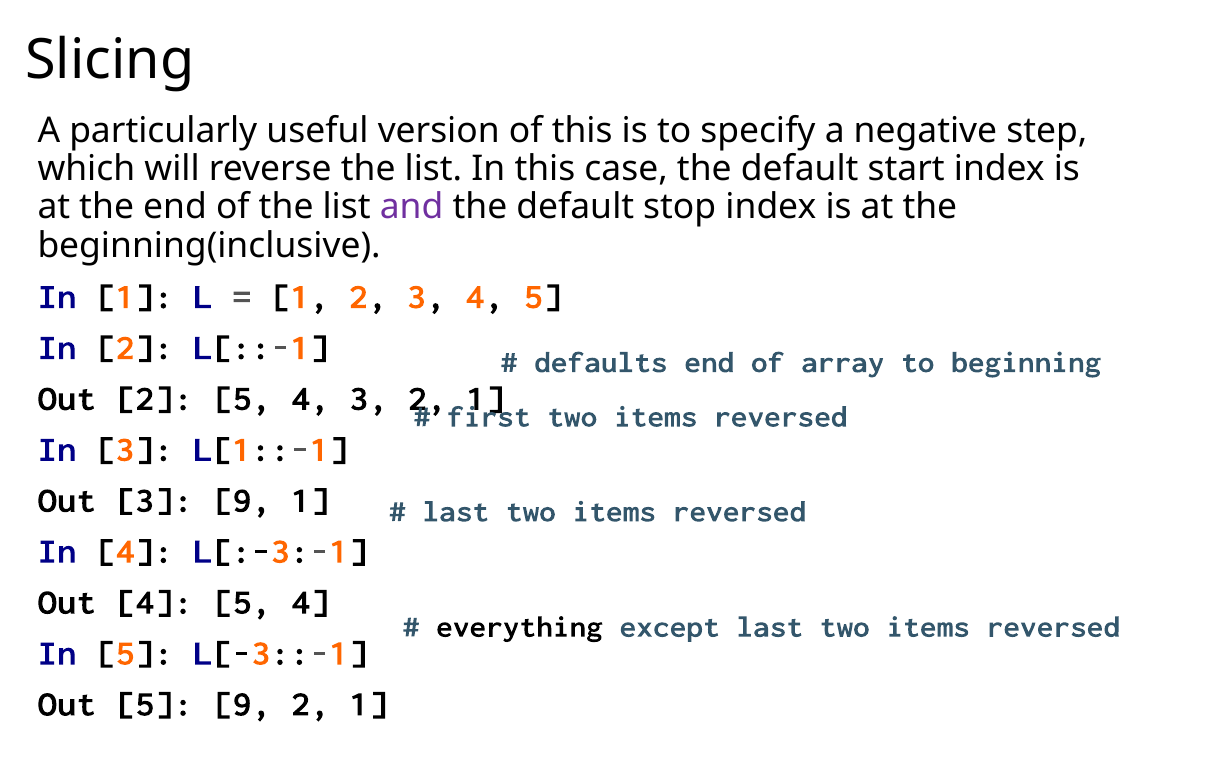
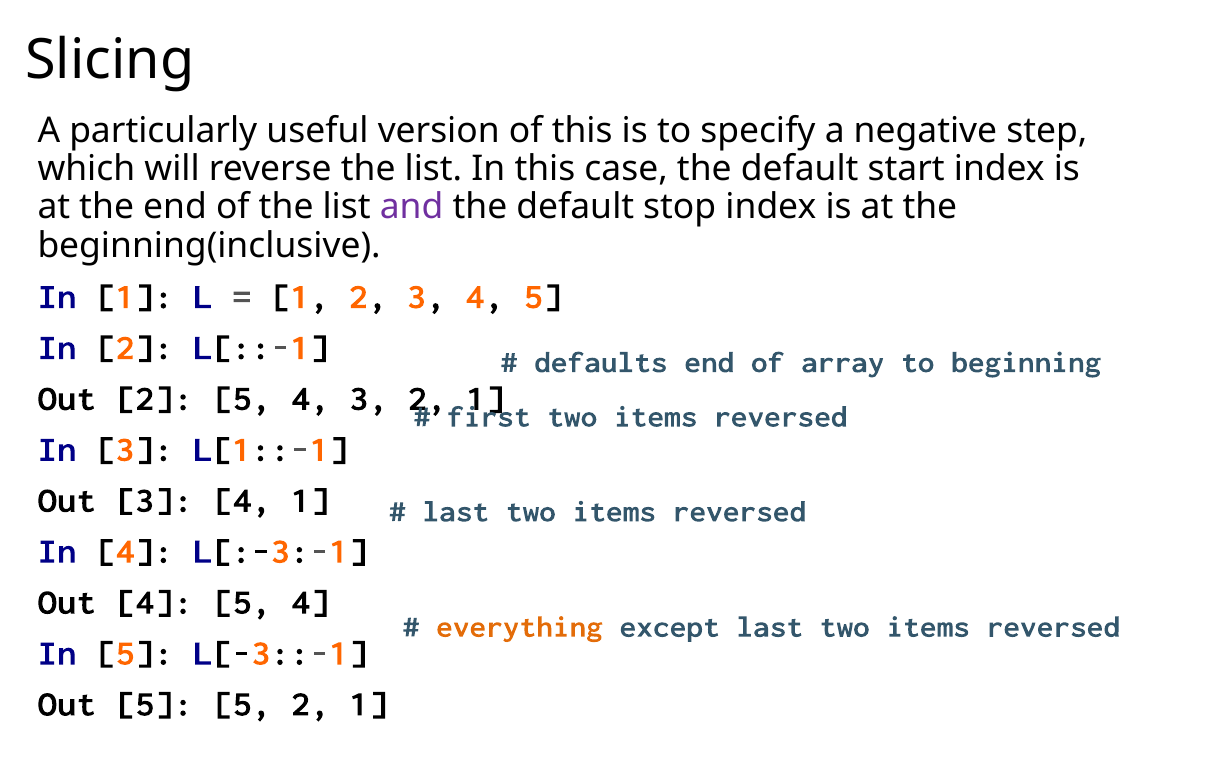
Out 3 9: 9 -> 4
everything colour: black -> orange
5 9: 9 -> 5
